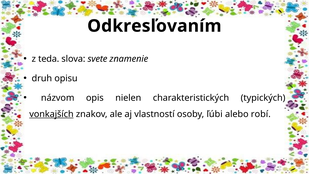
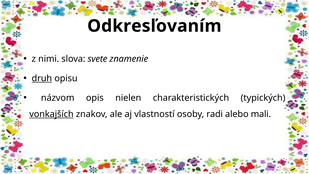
teda: teda -> nimi
druh underline: none -> present
ľúbi: ľúbi -> radi
robí: robí -> mali
